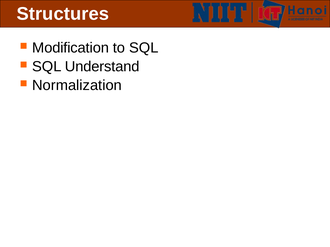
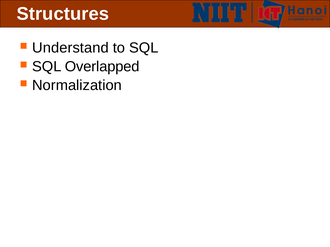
Modification: Modification -> Understand
Understand: Understand -> Overlapped
